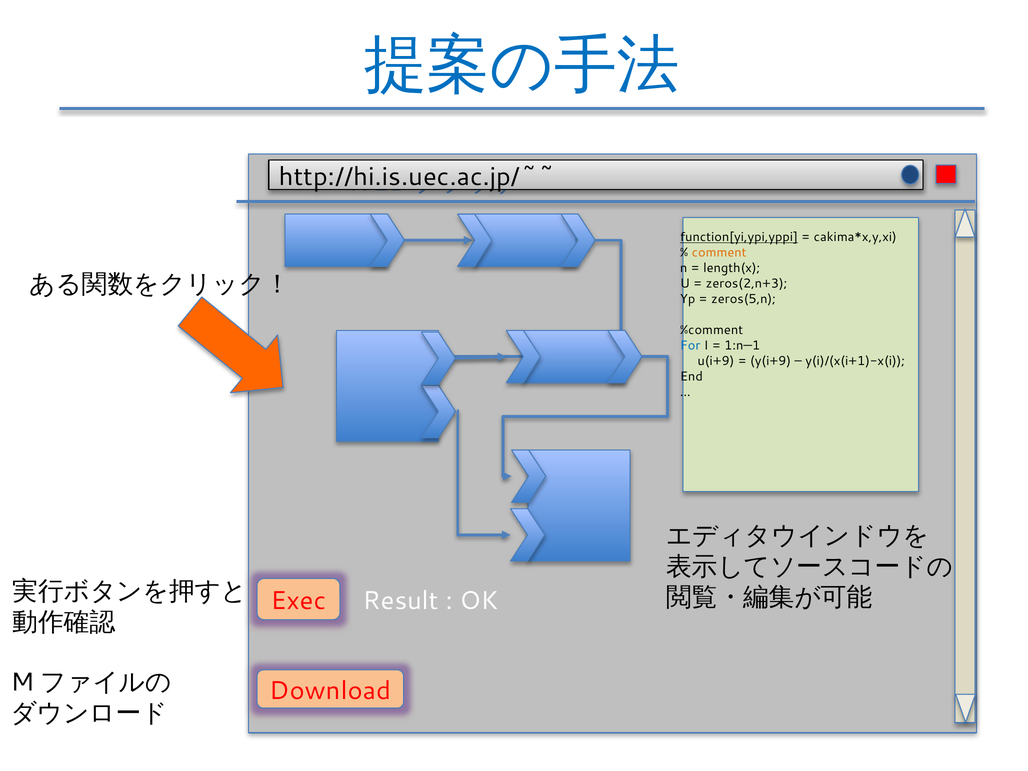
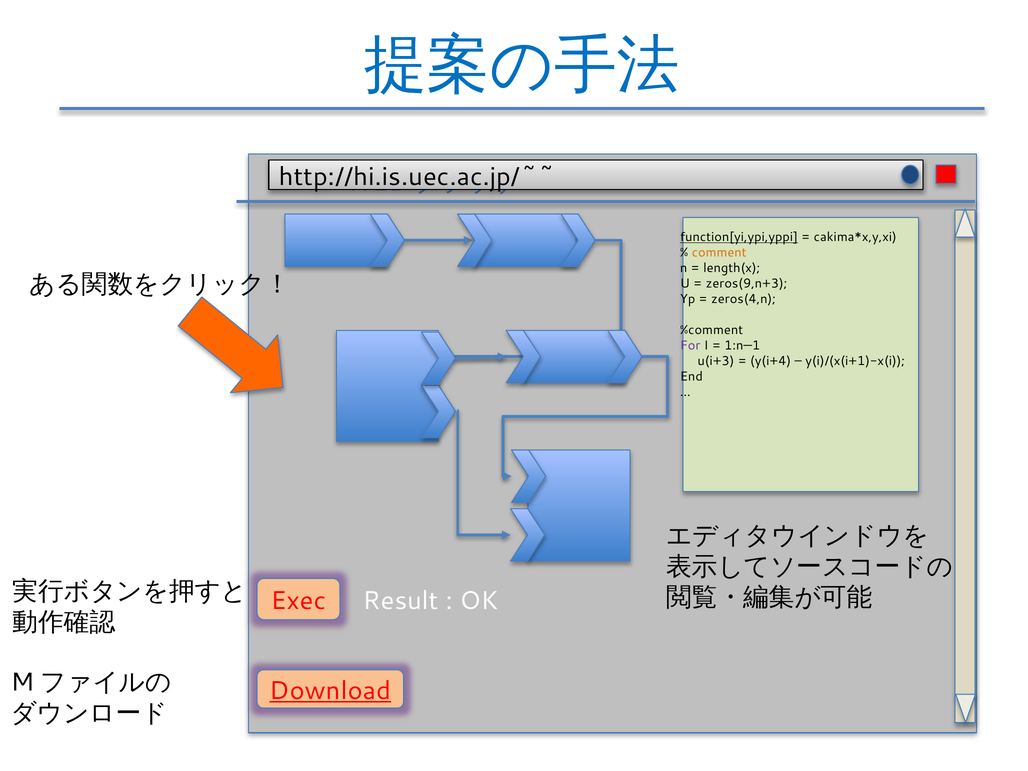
zeros(2,n+3: zeros(2,n+3 -> zeros(9,n+3
zeros(5,n: zeros(5,n -> zeros(4,n
For colour: blue -> purple
u(i+9: u(i+9 -> u(i+3
y(i+9: y(i+9 -> y(i+4
Download underline: none -> present
